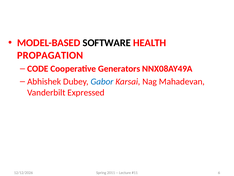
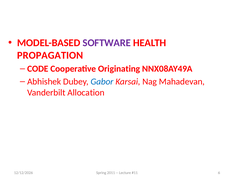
SOFTWARE colour: black -> purple
Generators: Generators -> Originating
Expressed: Expressed -> Allocation
